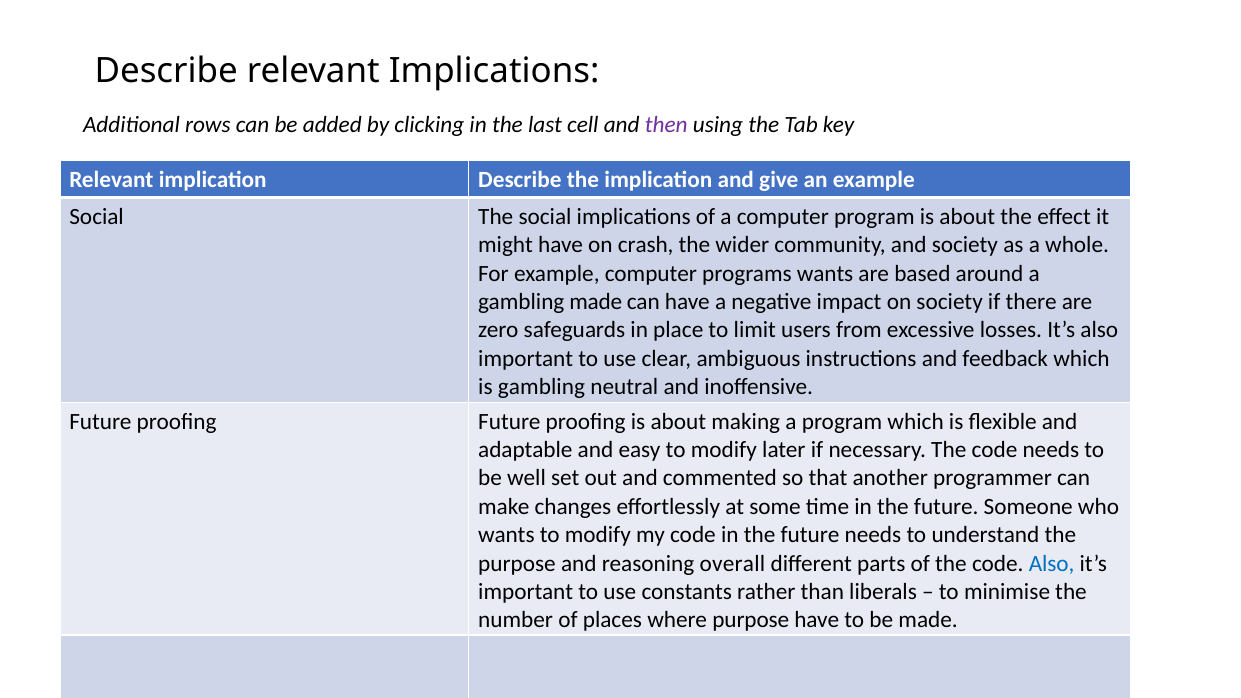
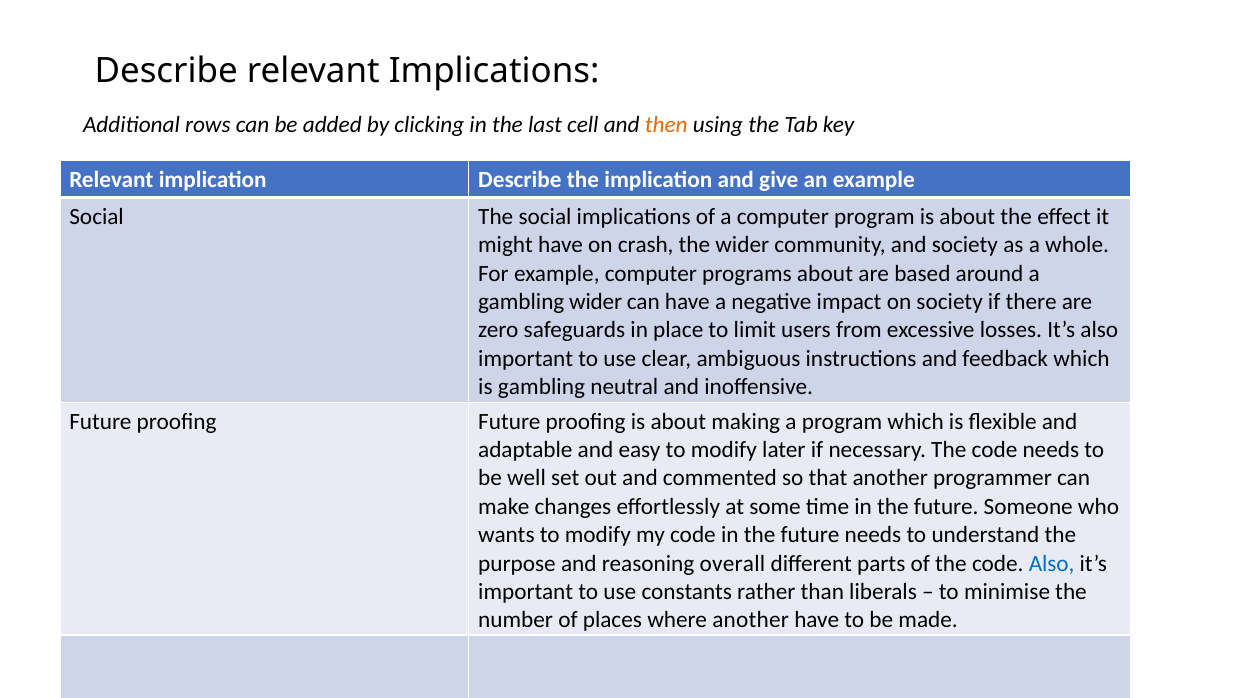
then colour: purple -> orange
programs wants: wants -> about
gambling made: made -> wider
where purpose: purpose -> another
